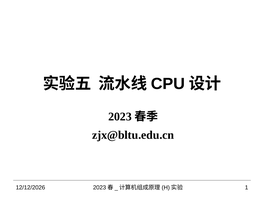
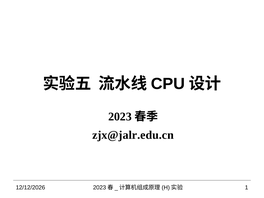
zjx@bltu.edu.cn: zjx@bltu.edu.cn -> zjx@jalr.edu.cn
